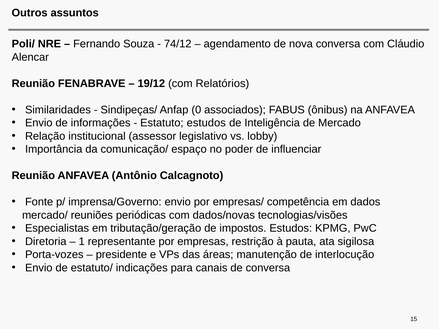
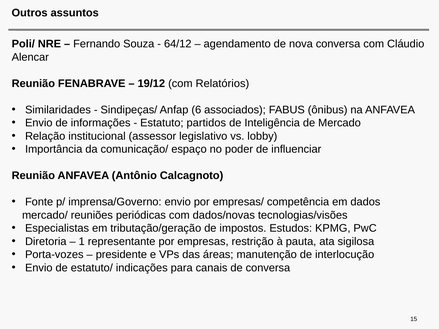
74/12: 74/12 -> 64/12
0: 0 -> 6
Estatuto estudos: estudos -> partidos
